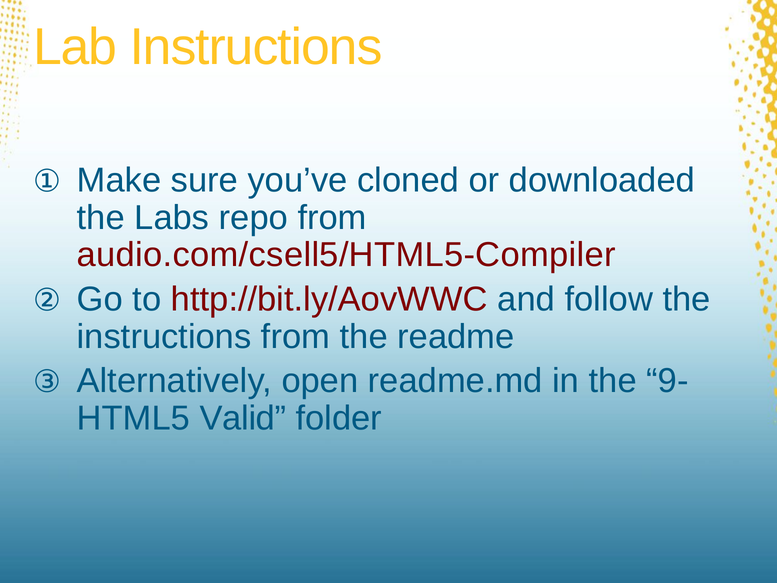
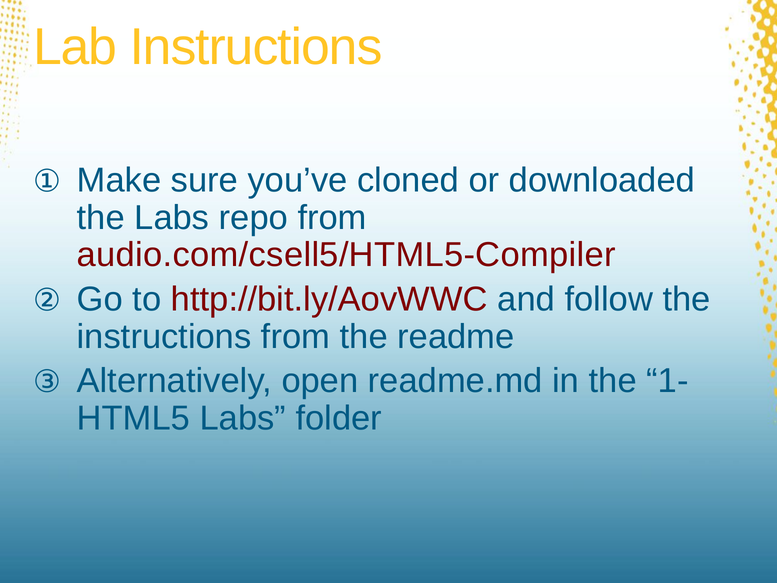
9-: 9- -> 1-
HTML5 Valid: Valid -> Labs
